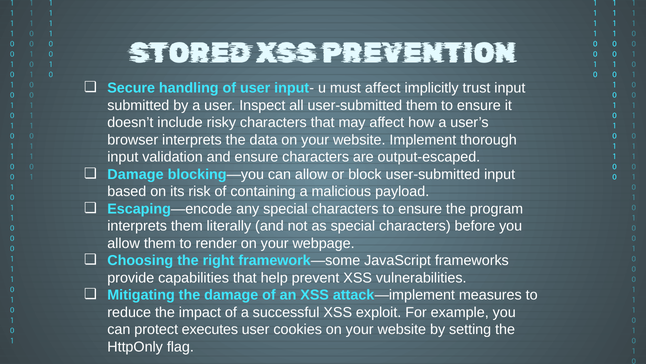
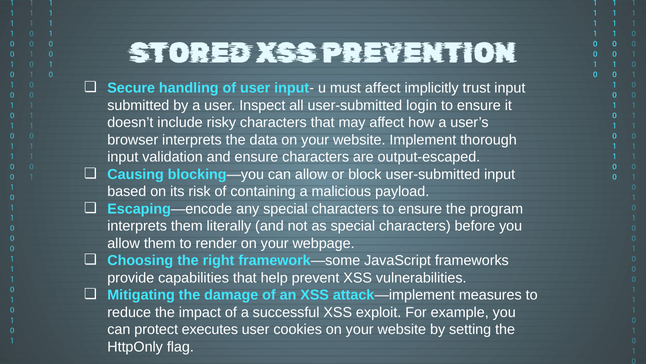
user-submitted them: them -> login
Damage at (136, 174): Damage -> Causing
